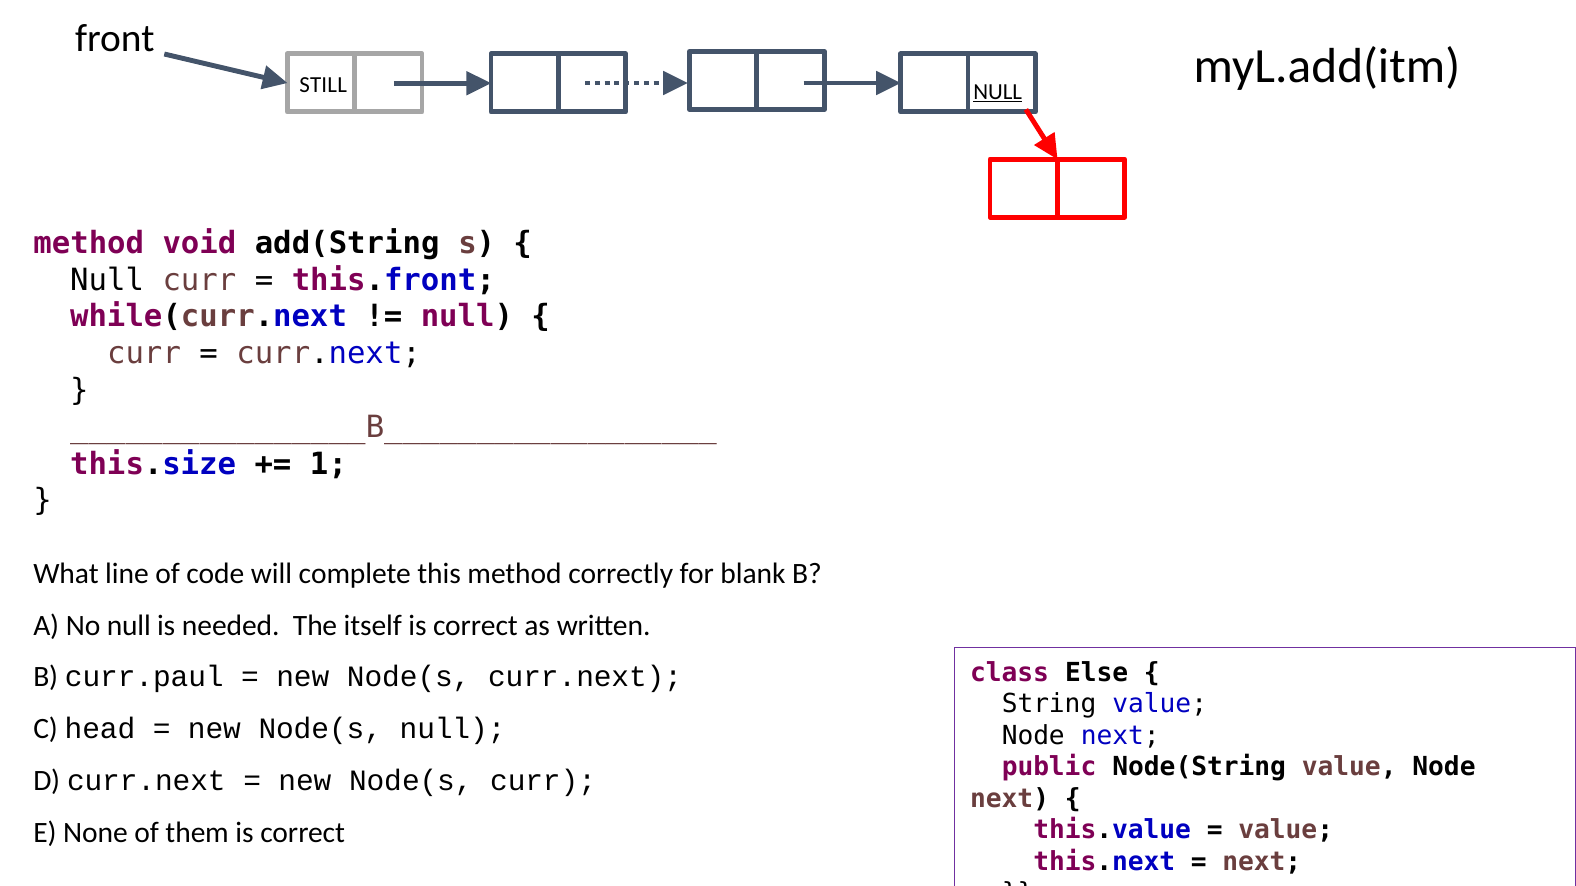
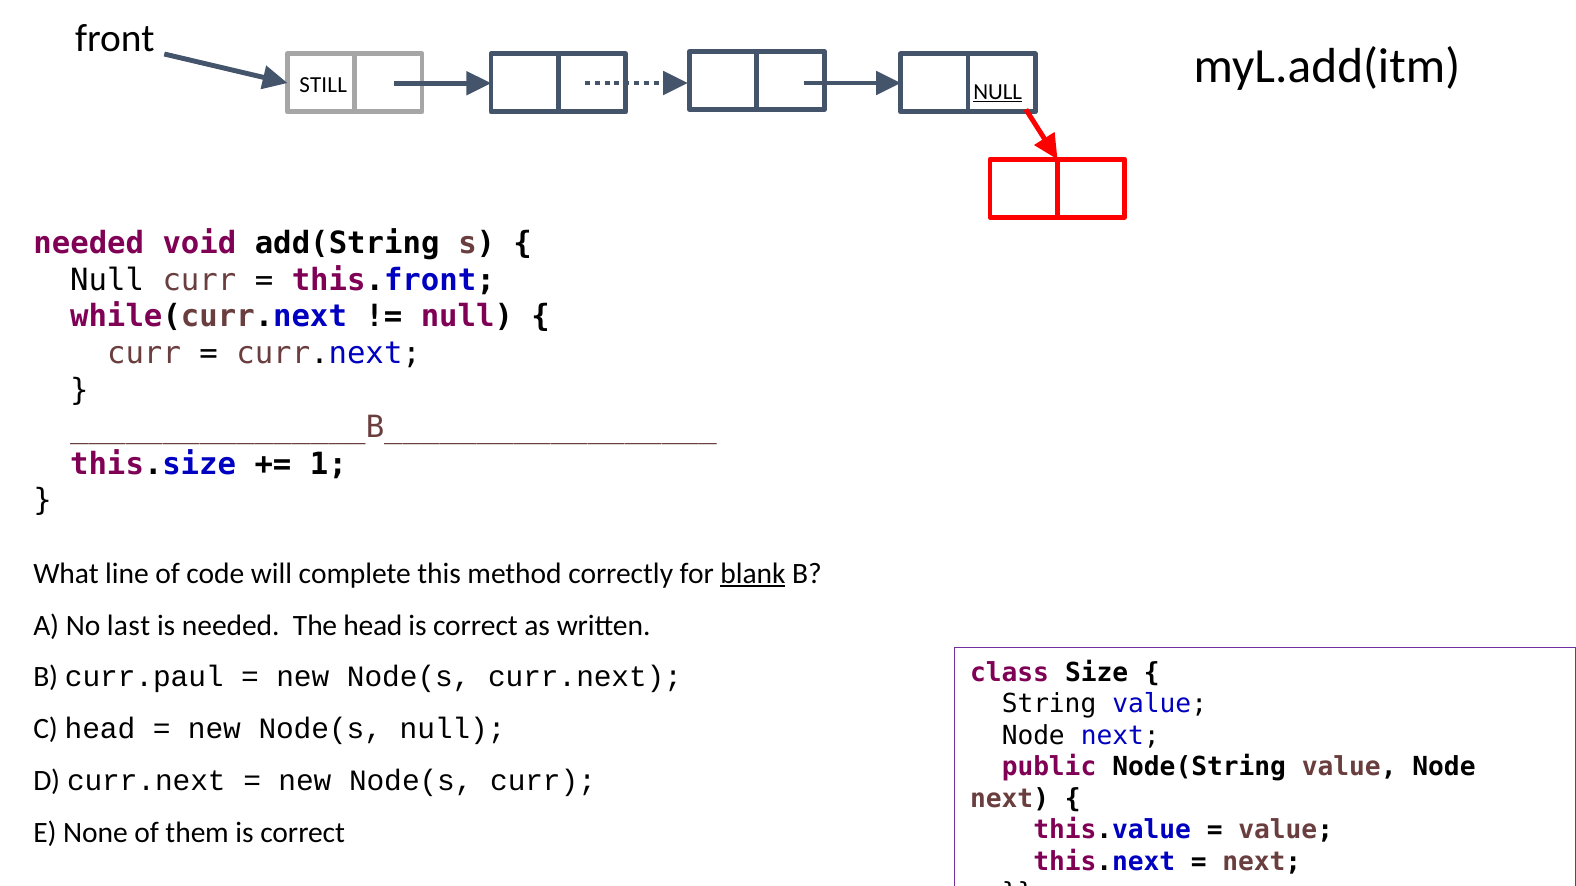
method at (89, 243): method -> needed
blank underline: none -> present
No null: null -> last
The itself: itself -> head
Else: Else -> Size
